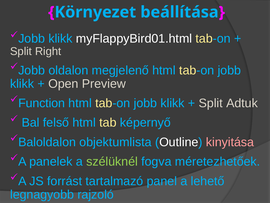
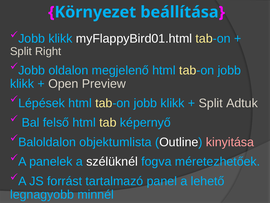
Function: Function -> Lépések
szélüknél colour: light green -> white
rajzoló: rajzoló -> minnél
